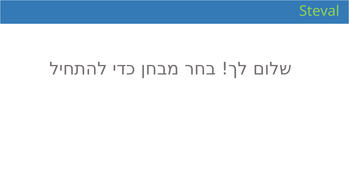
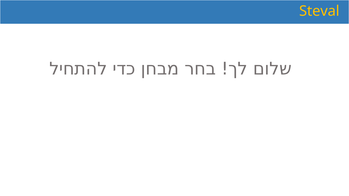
Steval colour: light green -> yellow
